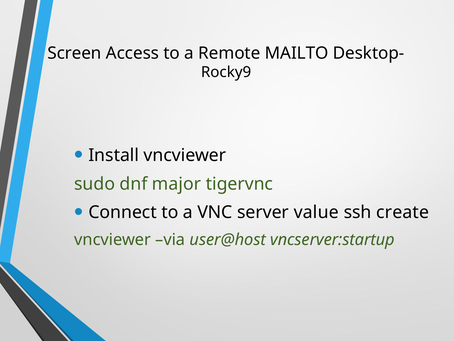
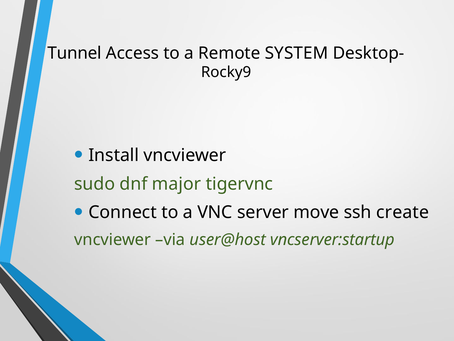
Screen: Screen -> Tunnel
MAILTO: MAILTO -> SYSTEM
value: value -> move
